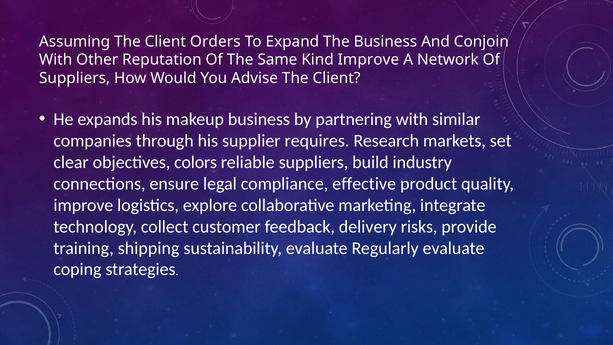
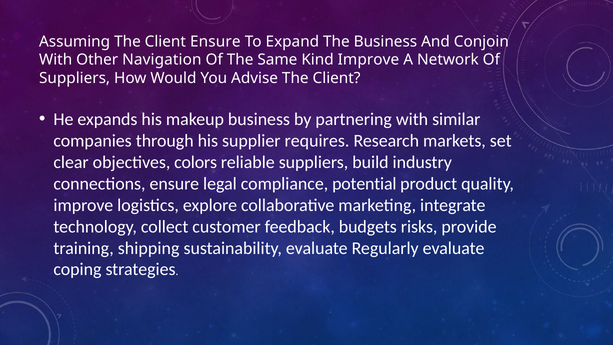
Client Orders: Orders -> Ensure
Reputation: Reputation -> Navigation
effective: effective -> potential
delivery: delivery -> budgets
